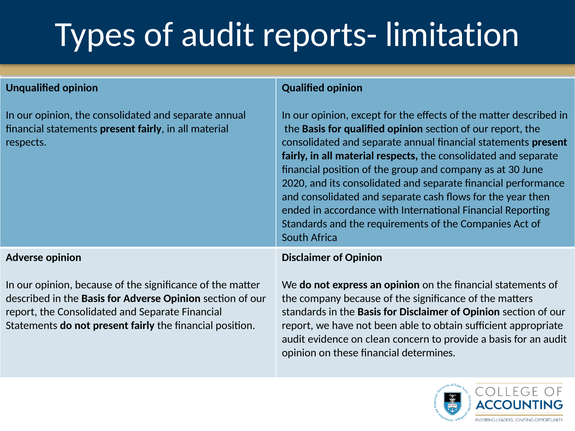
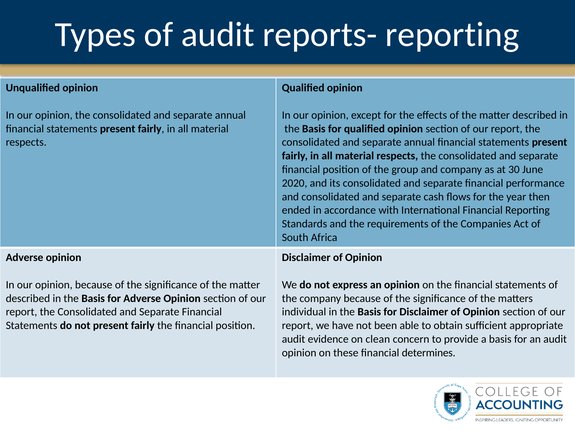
reports- limitation: limitation -> reporting
standards at (304, 312): standards -> individual
